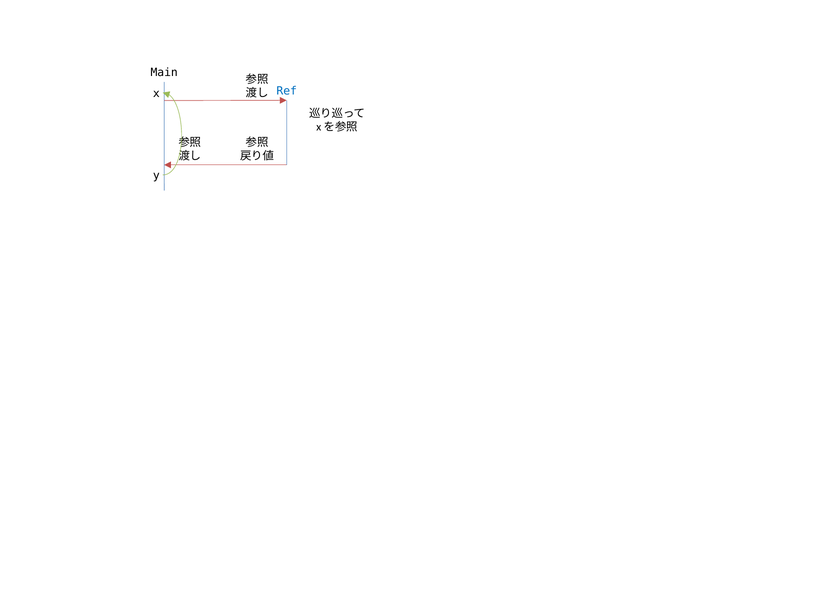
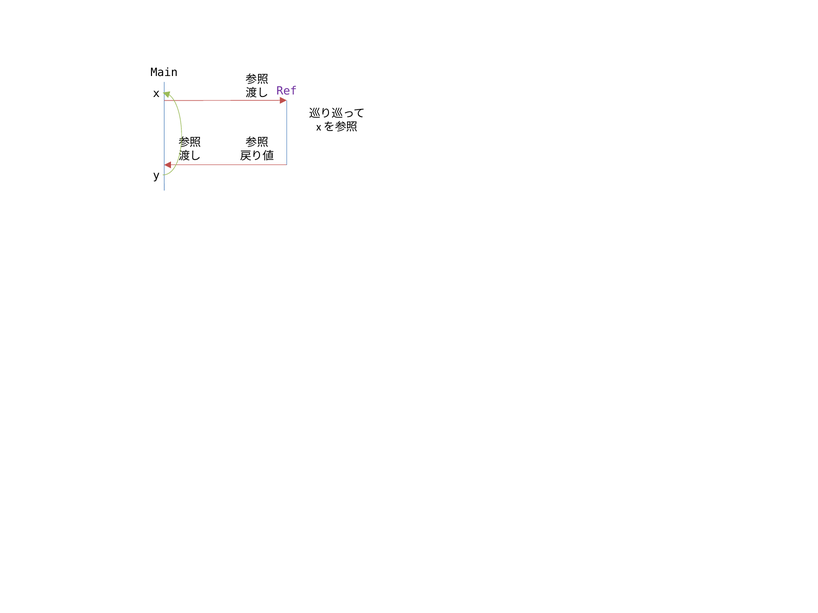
Ref colour: blue -> purple
